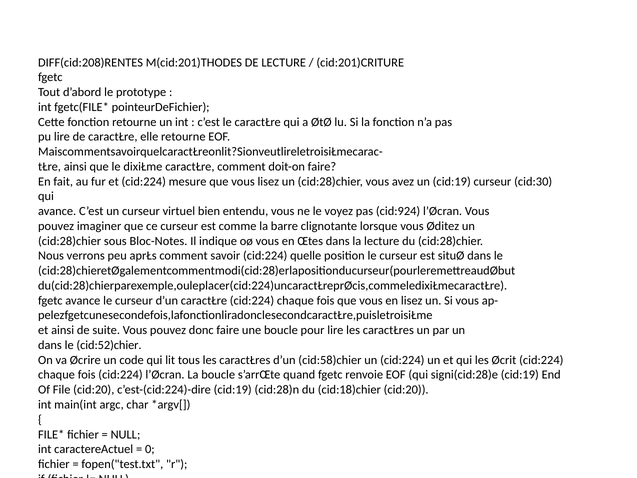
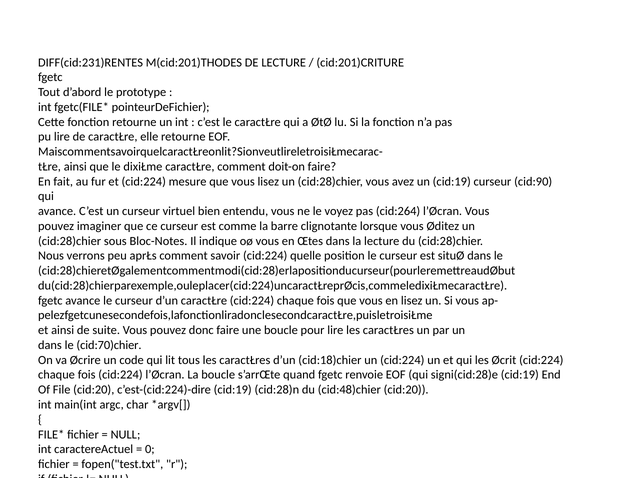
DIFF(cid:208)RENTES: DIFF(cid:208)RENTES -> DIFF(cid:231)RENTES
cid:30: cid:30 -> cid:90
cid:924: cid:924 -> cid:264
cid:52)chier: cid:52)chier -> cid:70)chier
cid:58)chier: cid:58)chier -> cid:18)chier
cid:18)chier: cid:18)chier -> cid:48)chier
